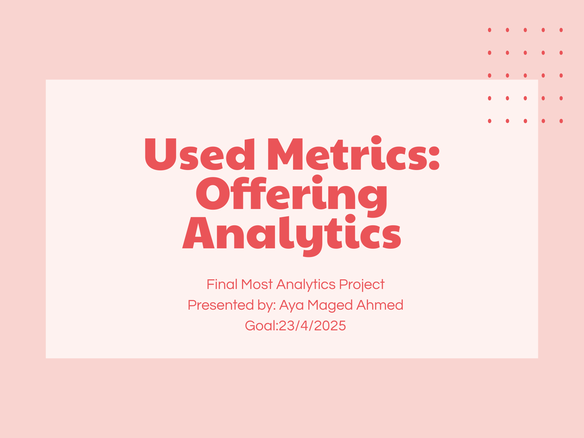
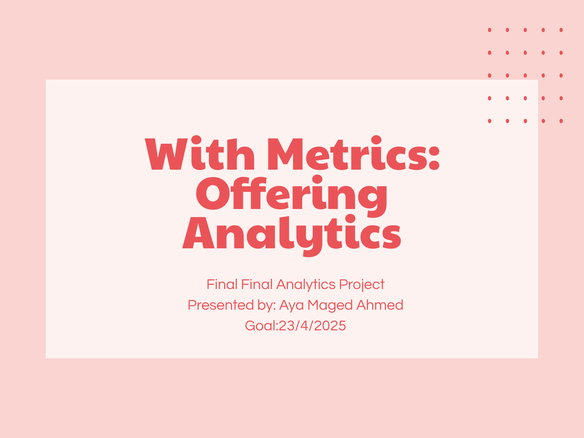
Used: Used -> With
Final Most: Most -> Final
